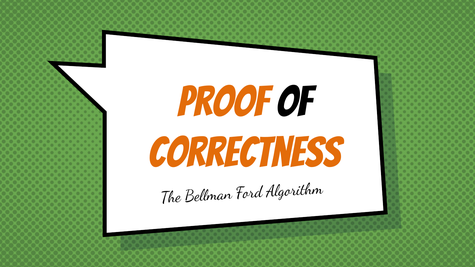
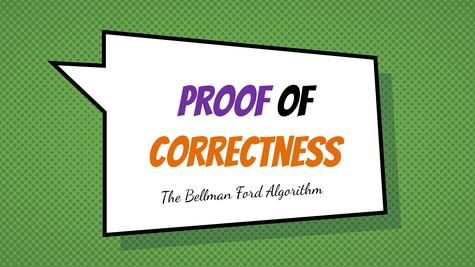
Proof colour: orange -> purple
